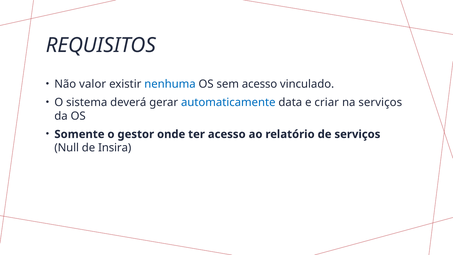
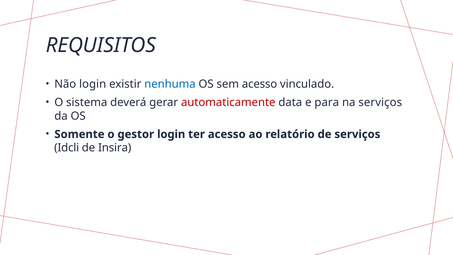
Não valor: valor -> login
automaticamente colour: blue -> red
criar: criar -> para
gestor onde: onde -> login
Null: Null -> Idcli
